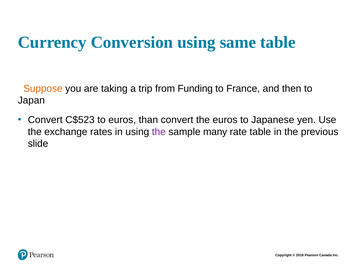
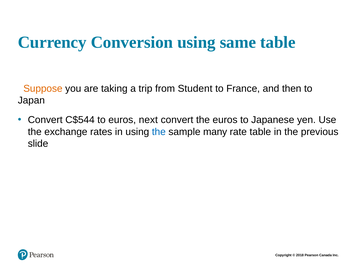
Funding: Funding -> Student
C$523: C$523 -> C$544
than: than -> next
the at (159, 132) colour: purple -> blue
